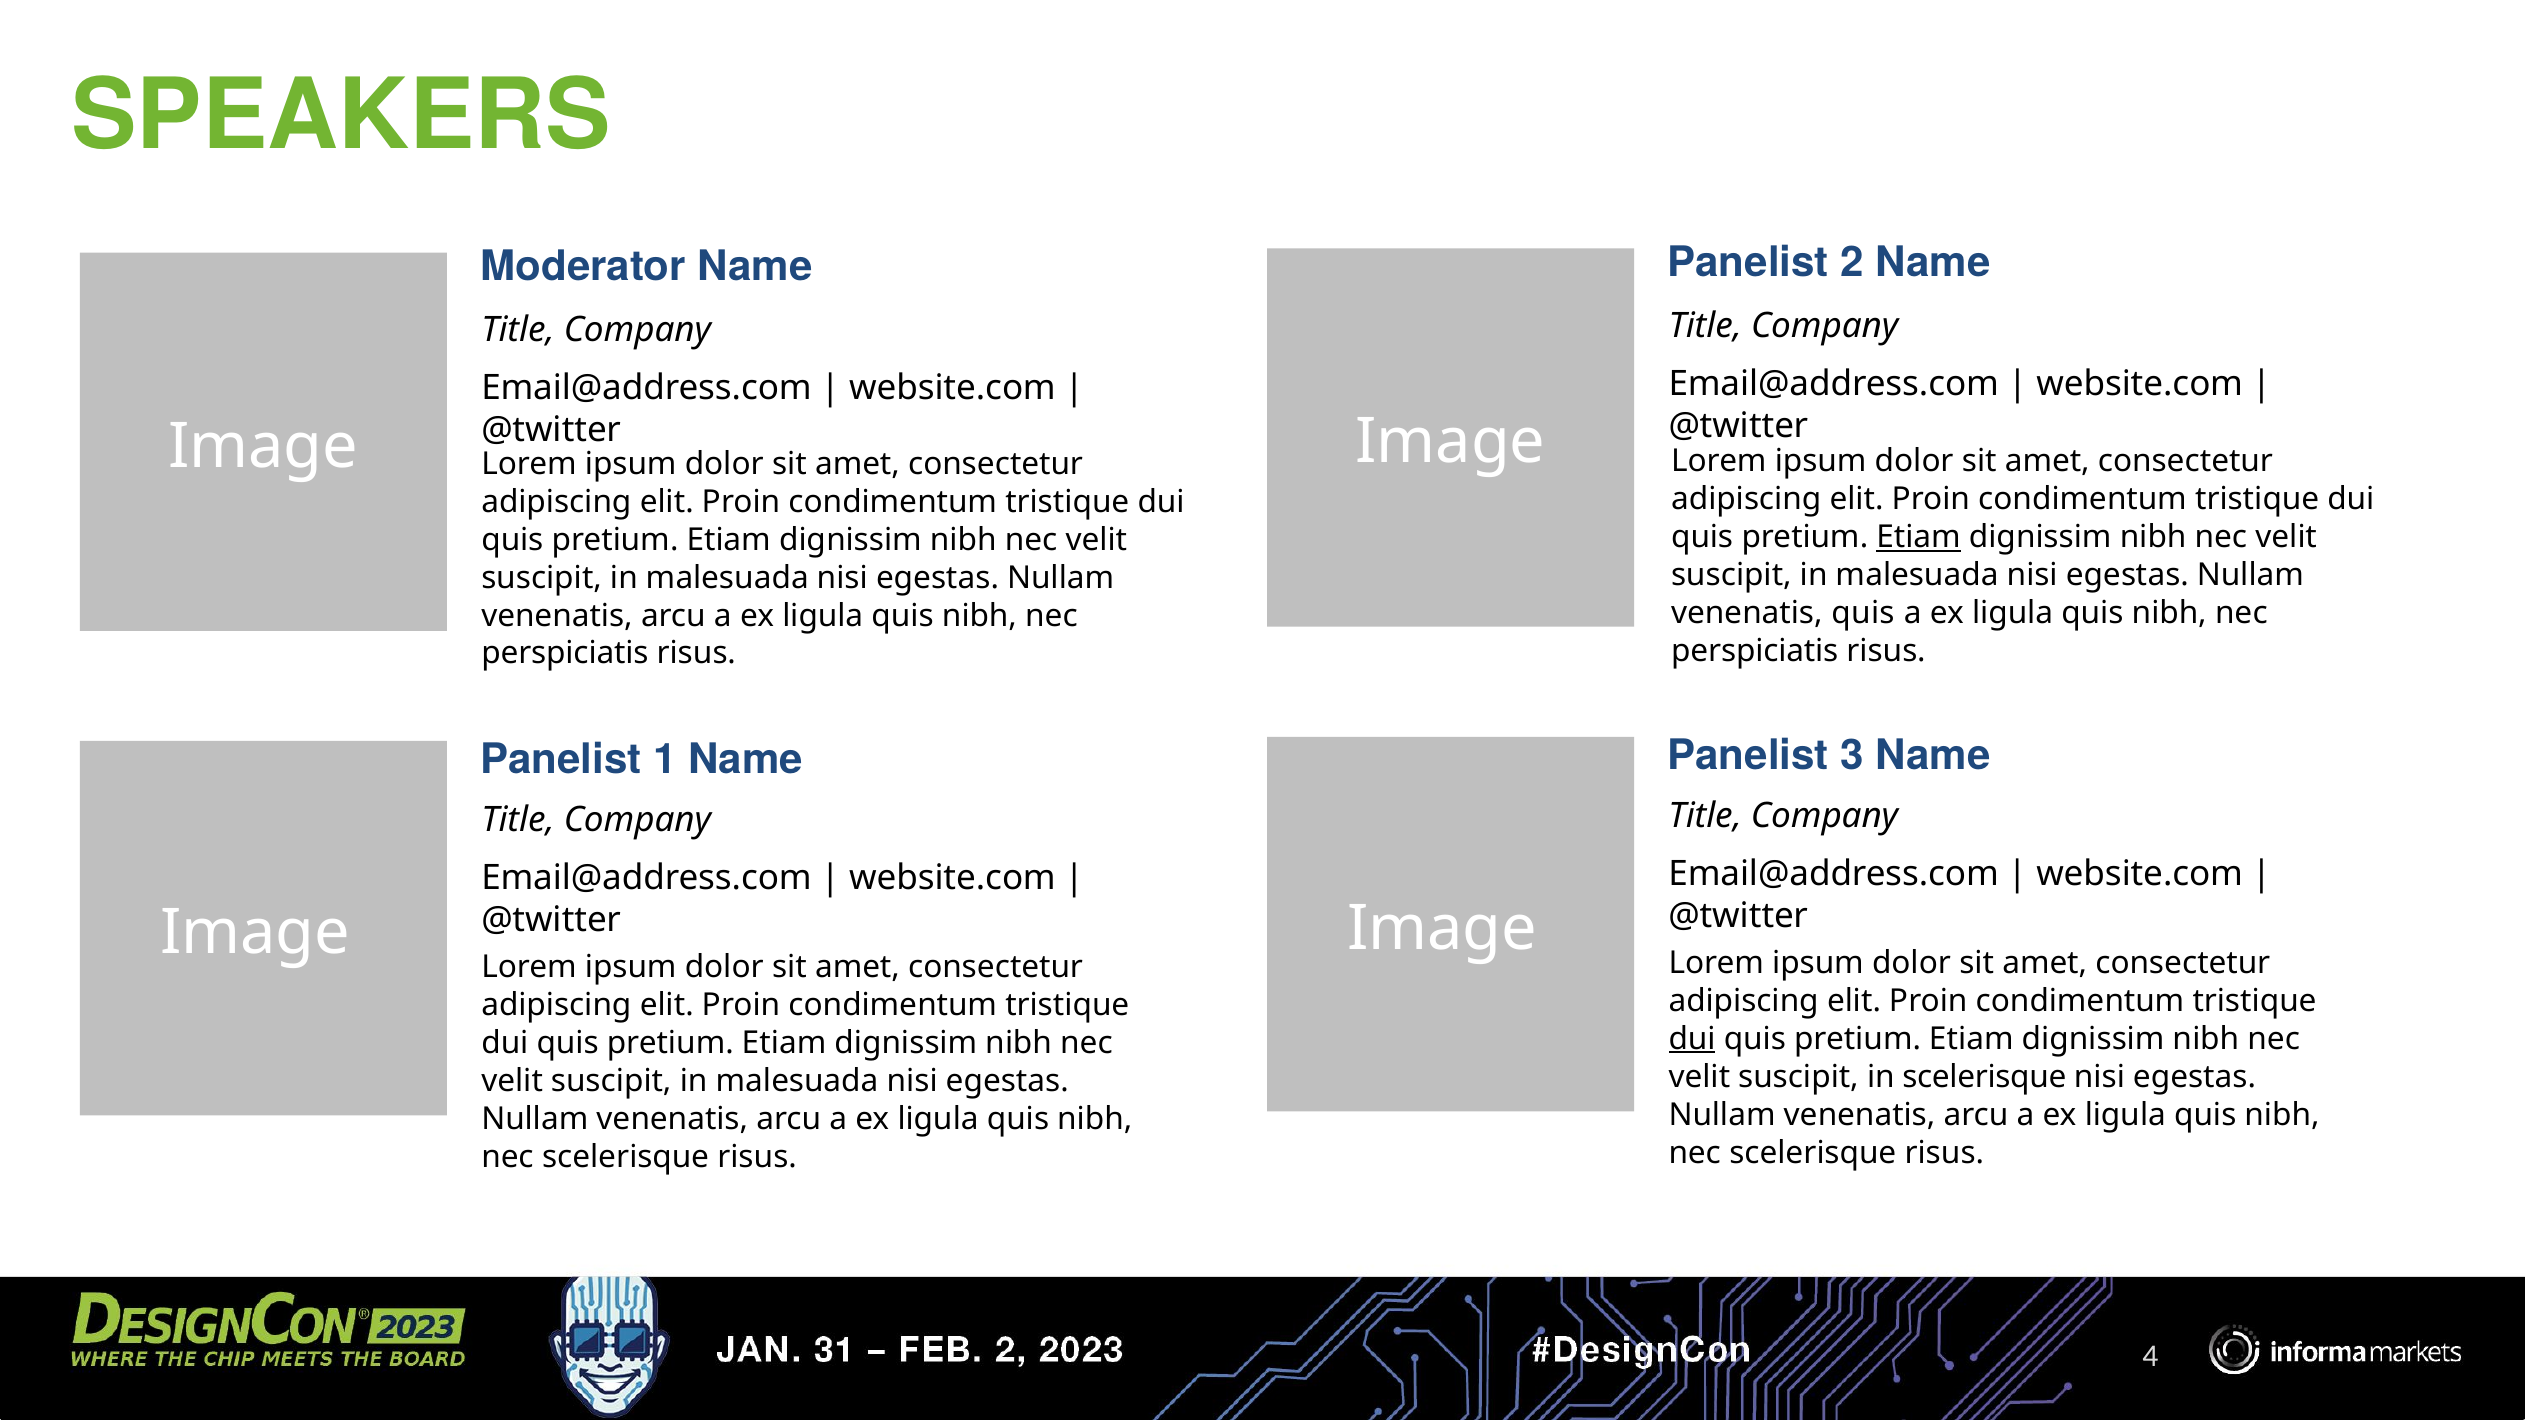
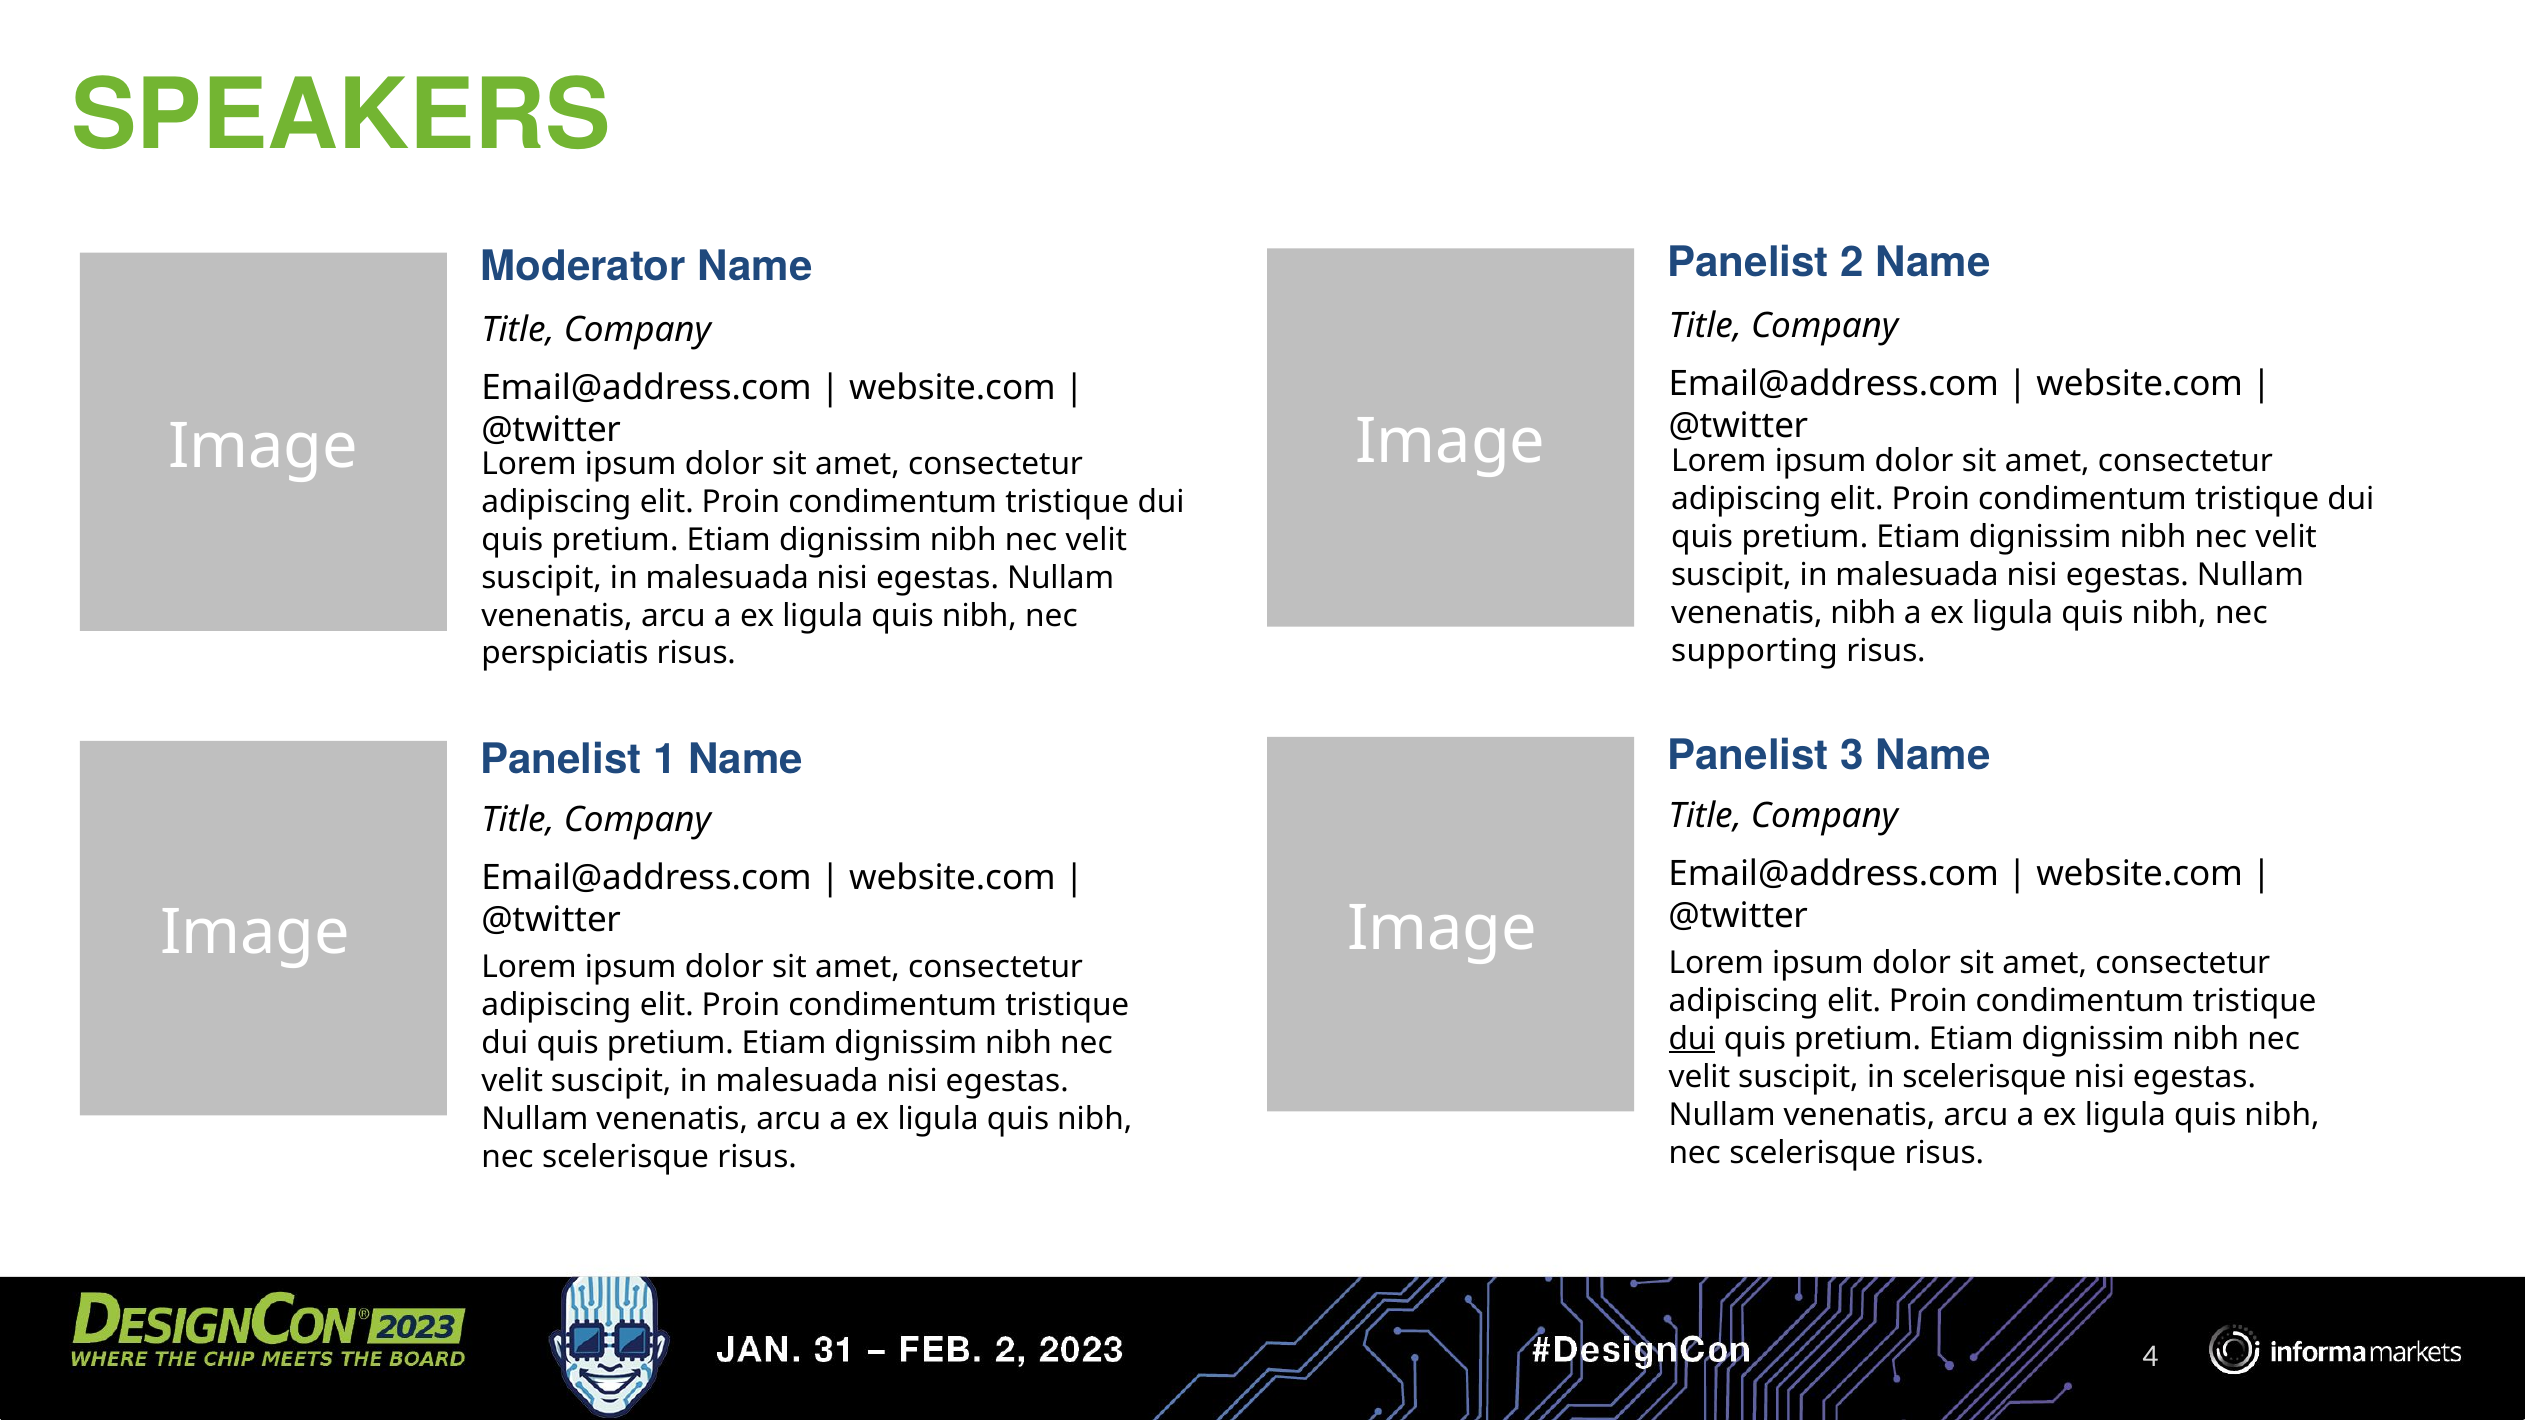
Etiam at (1919, 538) underline: present -> none
venenatis quis: quis -> nibh
perspiciatis at (1755, 651): perspiciatis -> supporting
